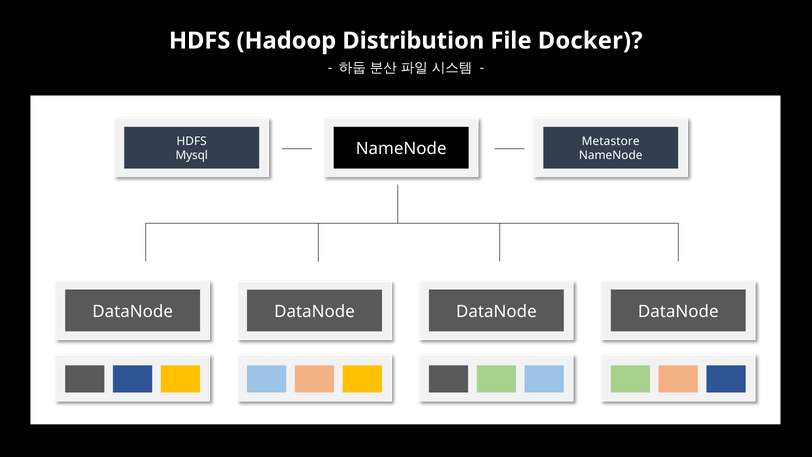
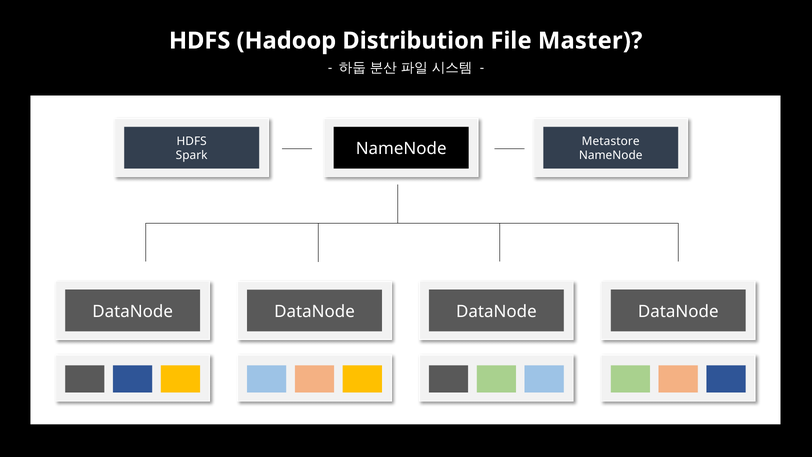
Docker: Docker -> Master
Mysql: Mysql -> Spark
